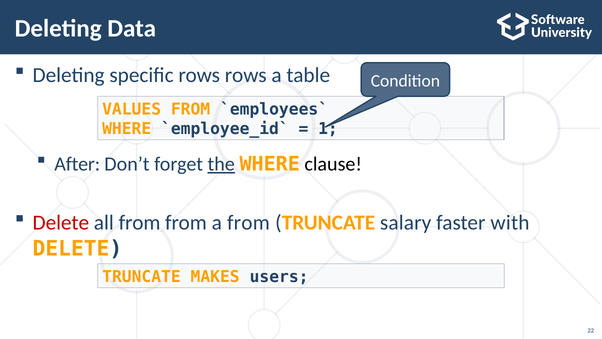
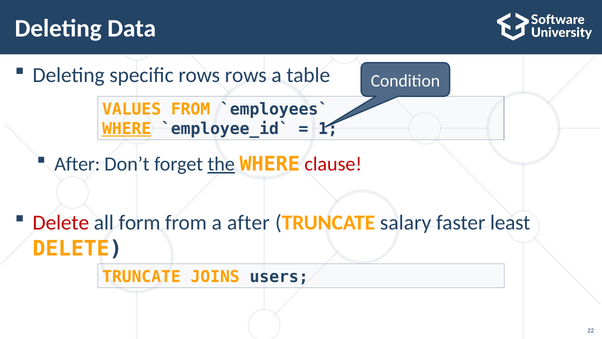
WHERE at (127, 129) underline: none -> present
clause colour: black -> red
all from: from -> form
a from: from -> after
with: with -> least
MAKES: MAKES -> JOINS
